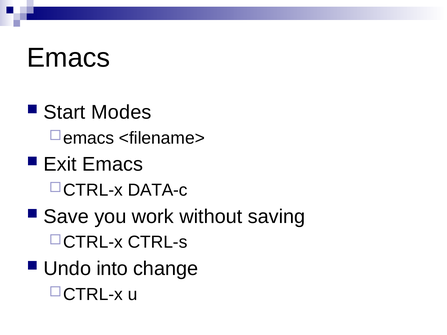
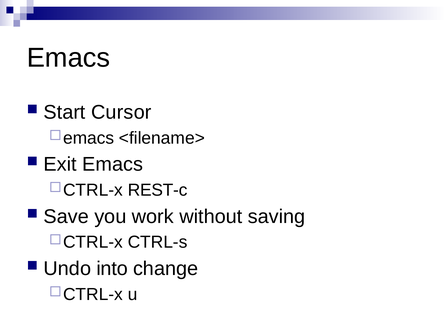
Modes: Modes -> Cursor
DATA-c: DATA-c -> REST-c
